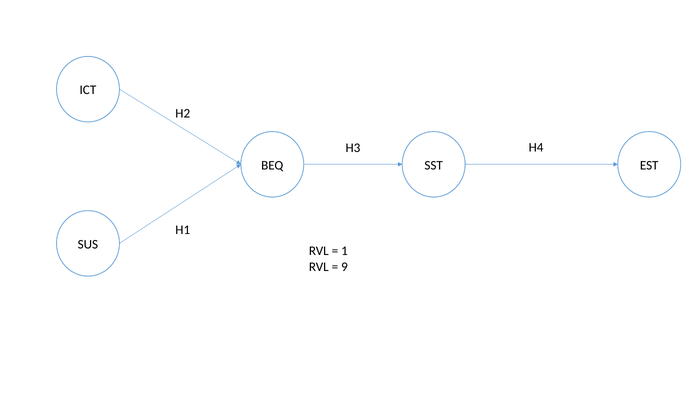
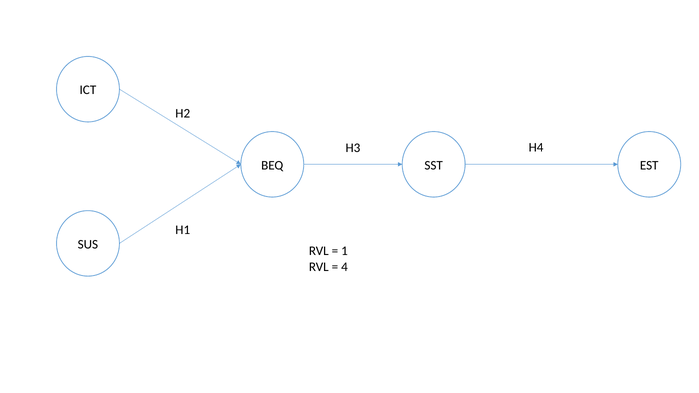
9: 9 -> 4
